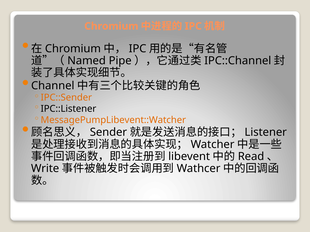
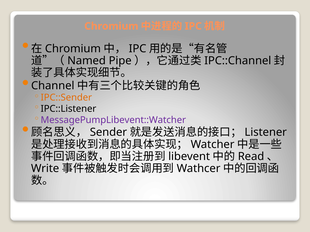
MessagePumpLibevent::Watcher colour: orange -> purple
